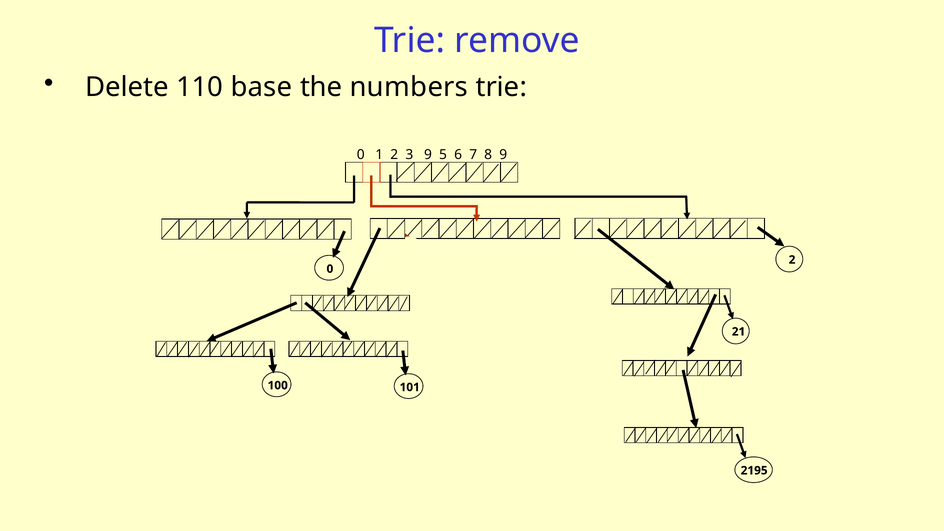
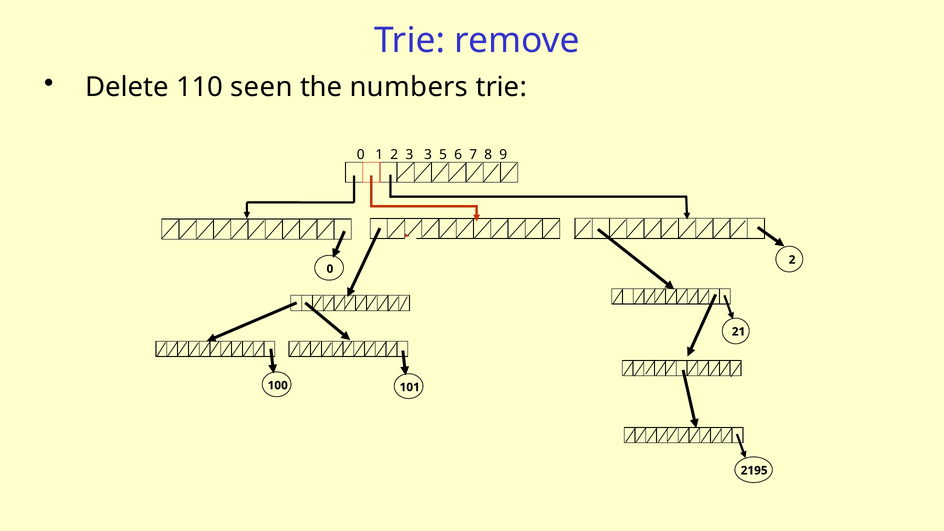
base: base -> seen
3 9: 9 -> 3
